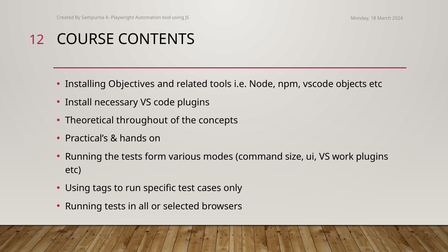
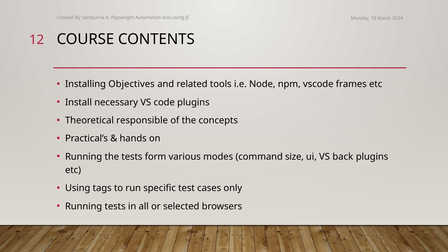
objects: objects -> frames
throughout: throughout -> responsible
work: work -> back
